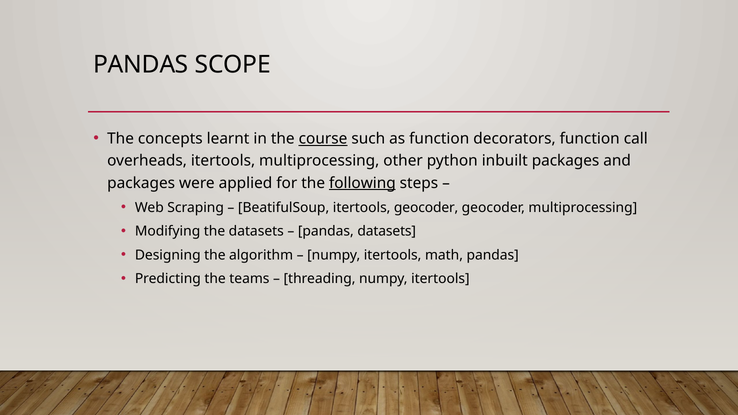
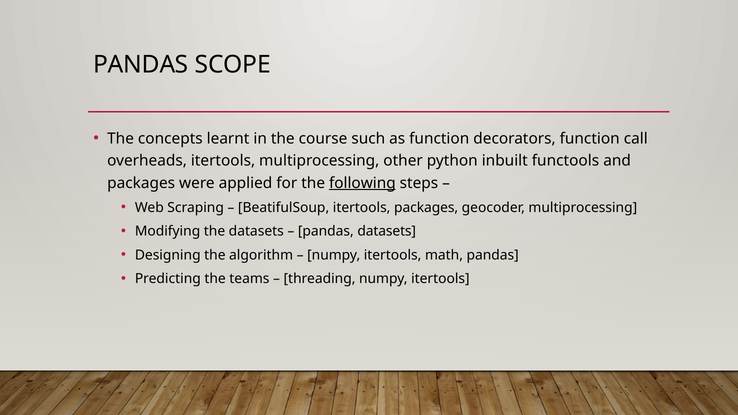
course underline: present -> none
inbuilt packages: packages -> functools
itertools geocoder: geocoder -> packages
